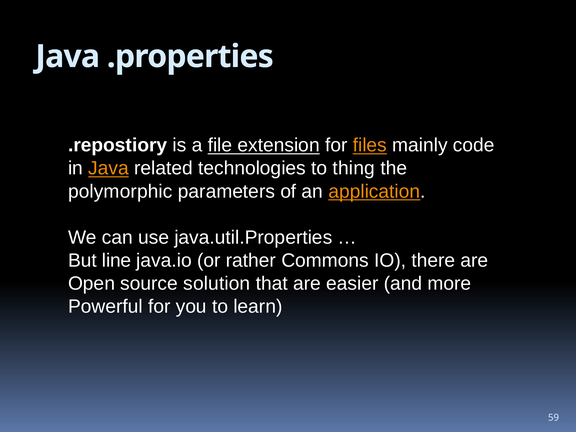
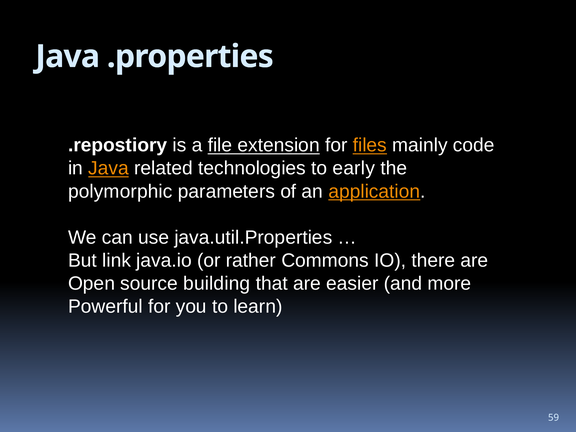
thing: thing -> early
line: line -> link
solution: solution -> building
